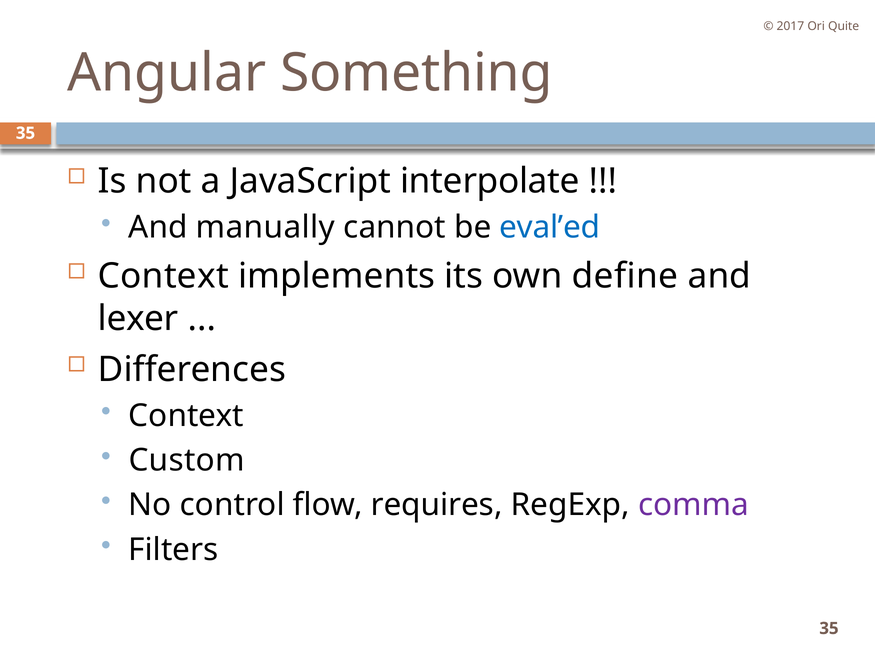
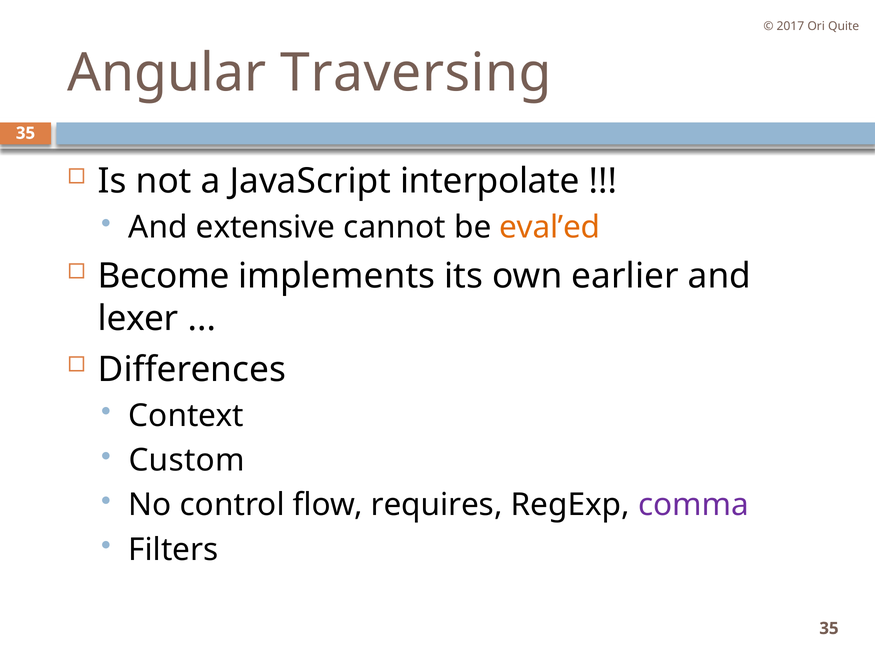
Something: Something -> Traversing
manually: manually -> extensive
eval’ed colour: blue -> orange
Context at (163, 276): Context -> Become
define: define -> earlier
